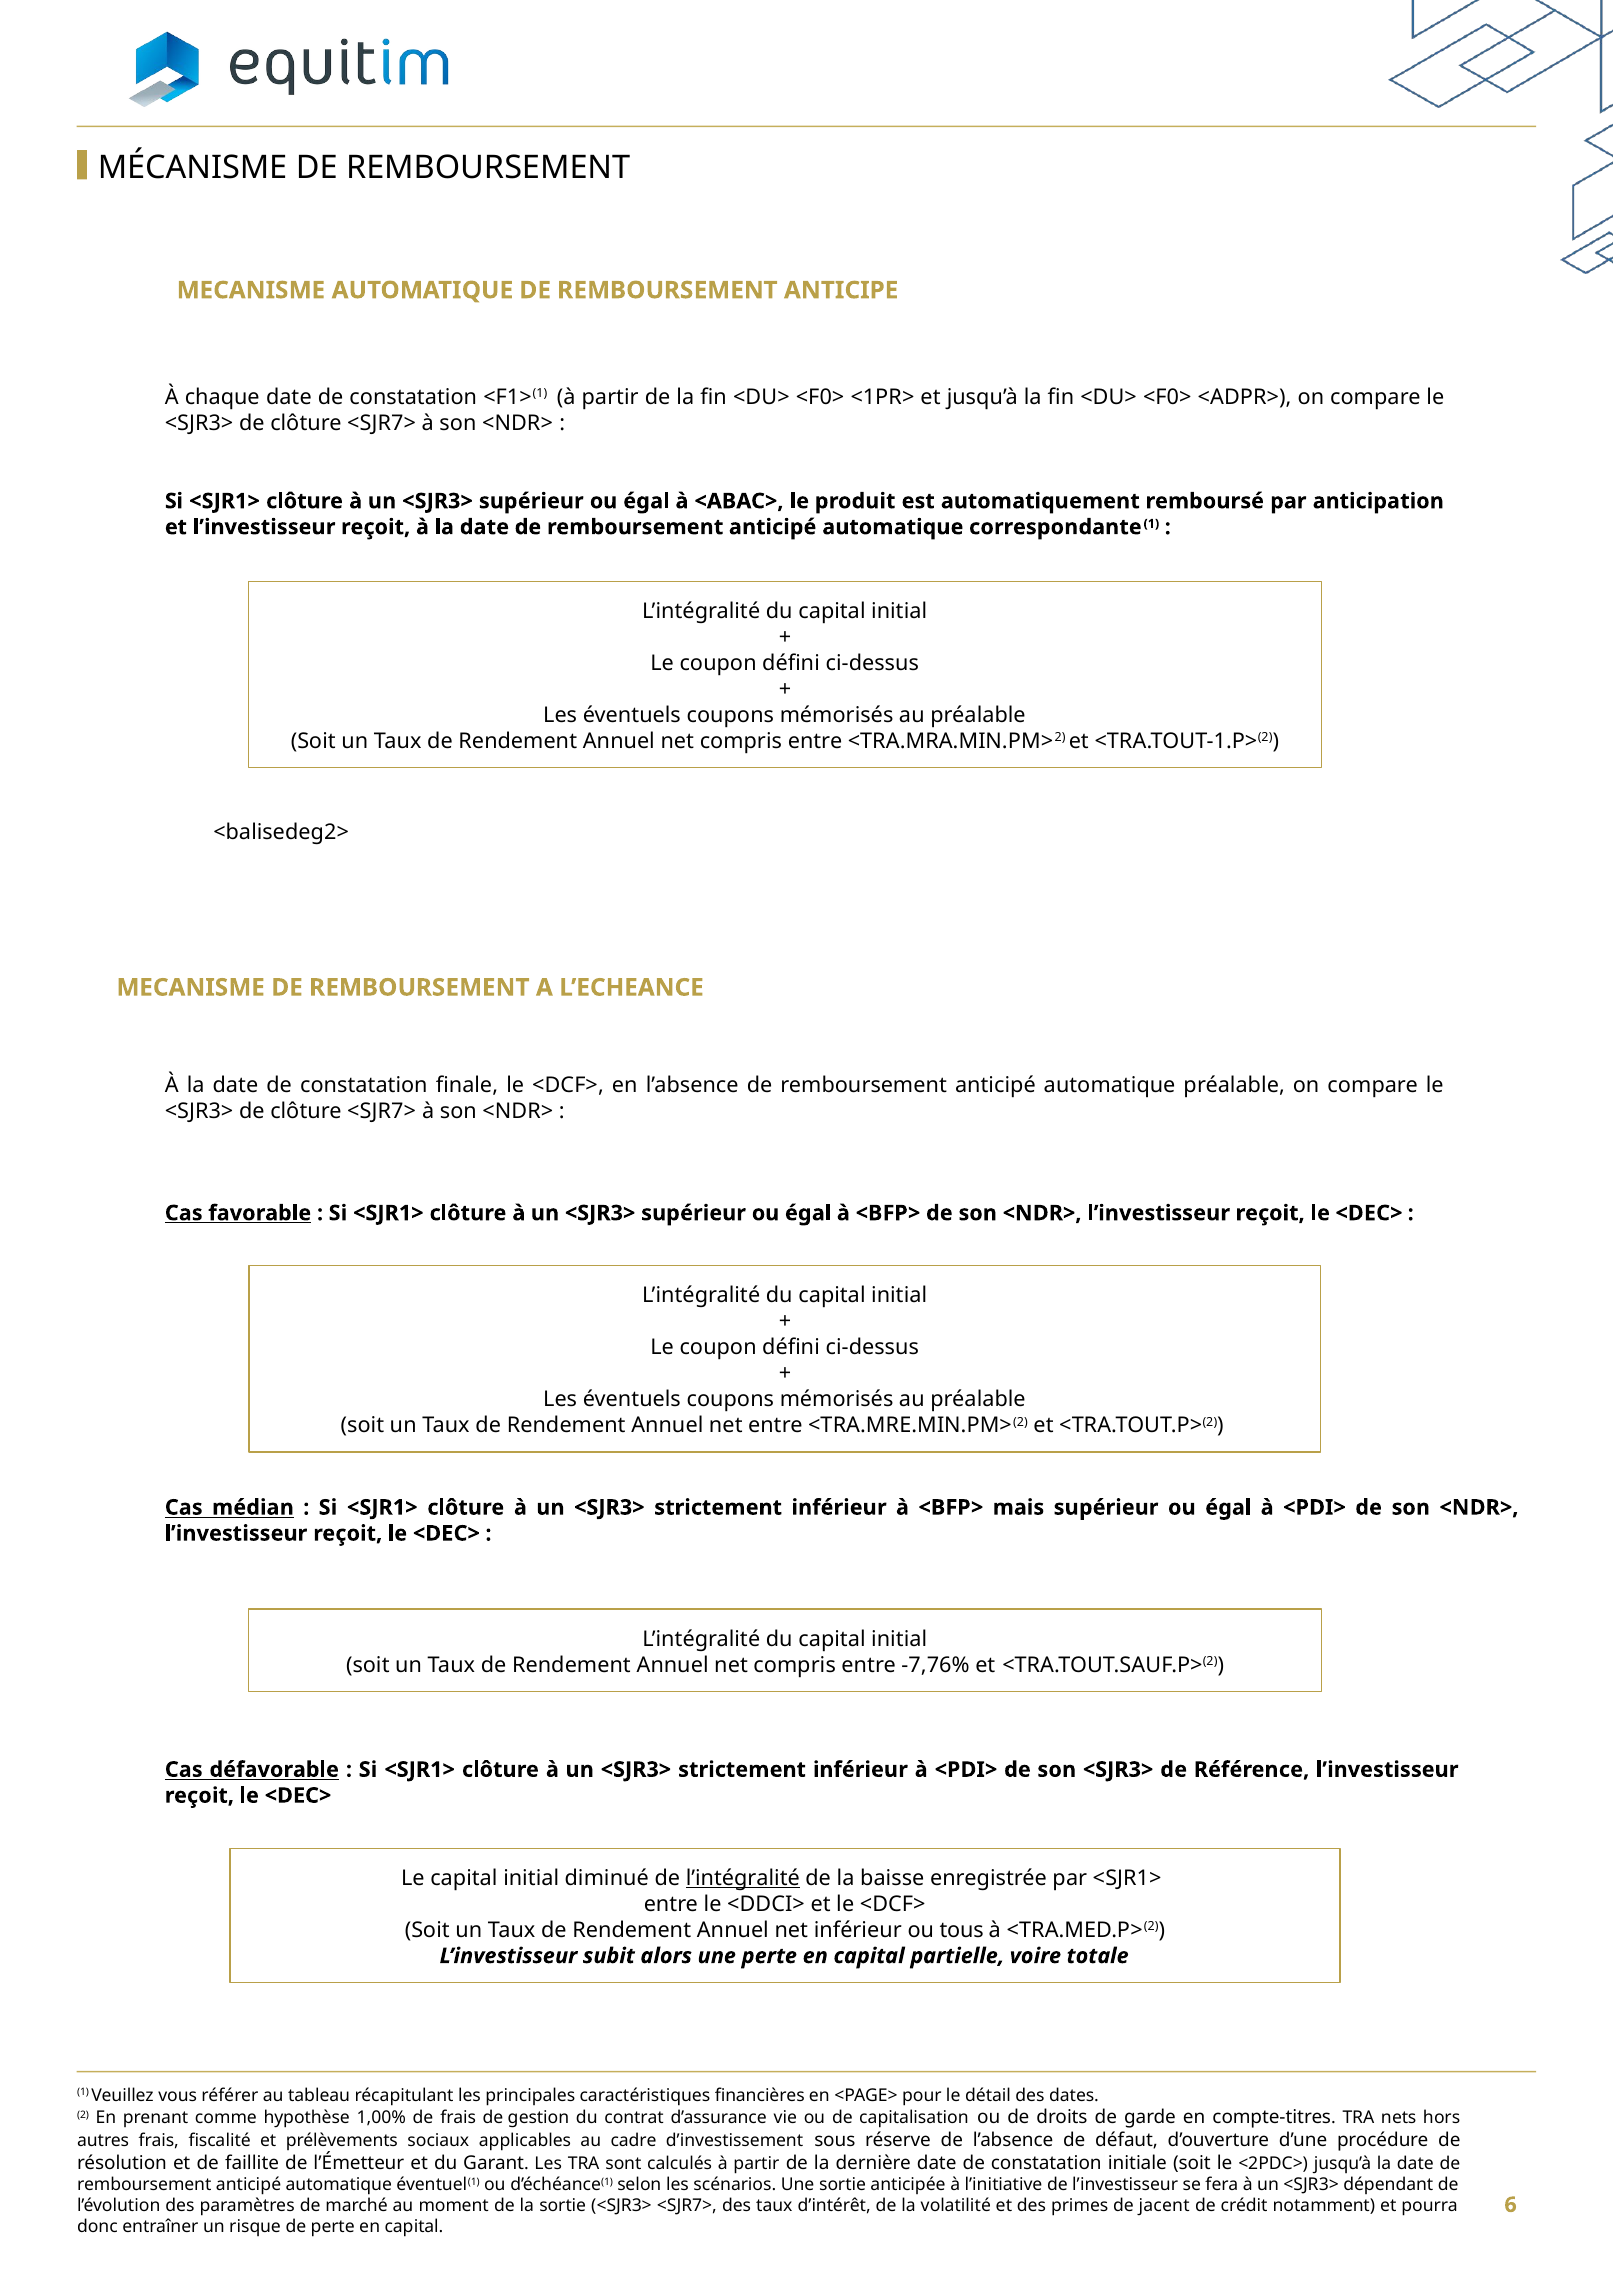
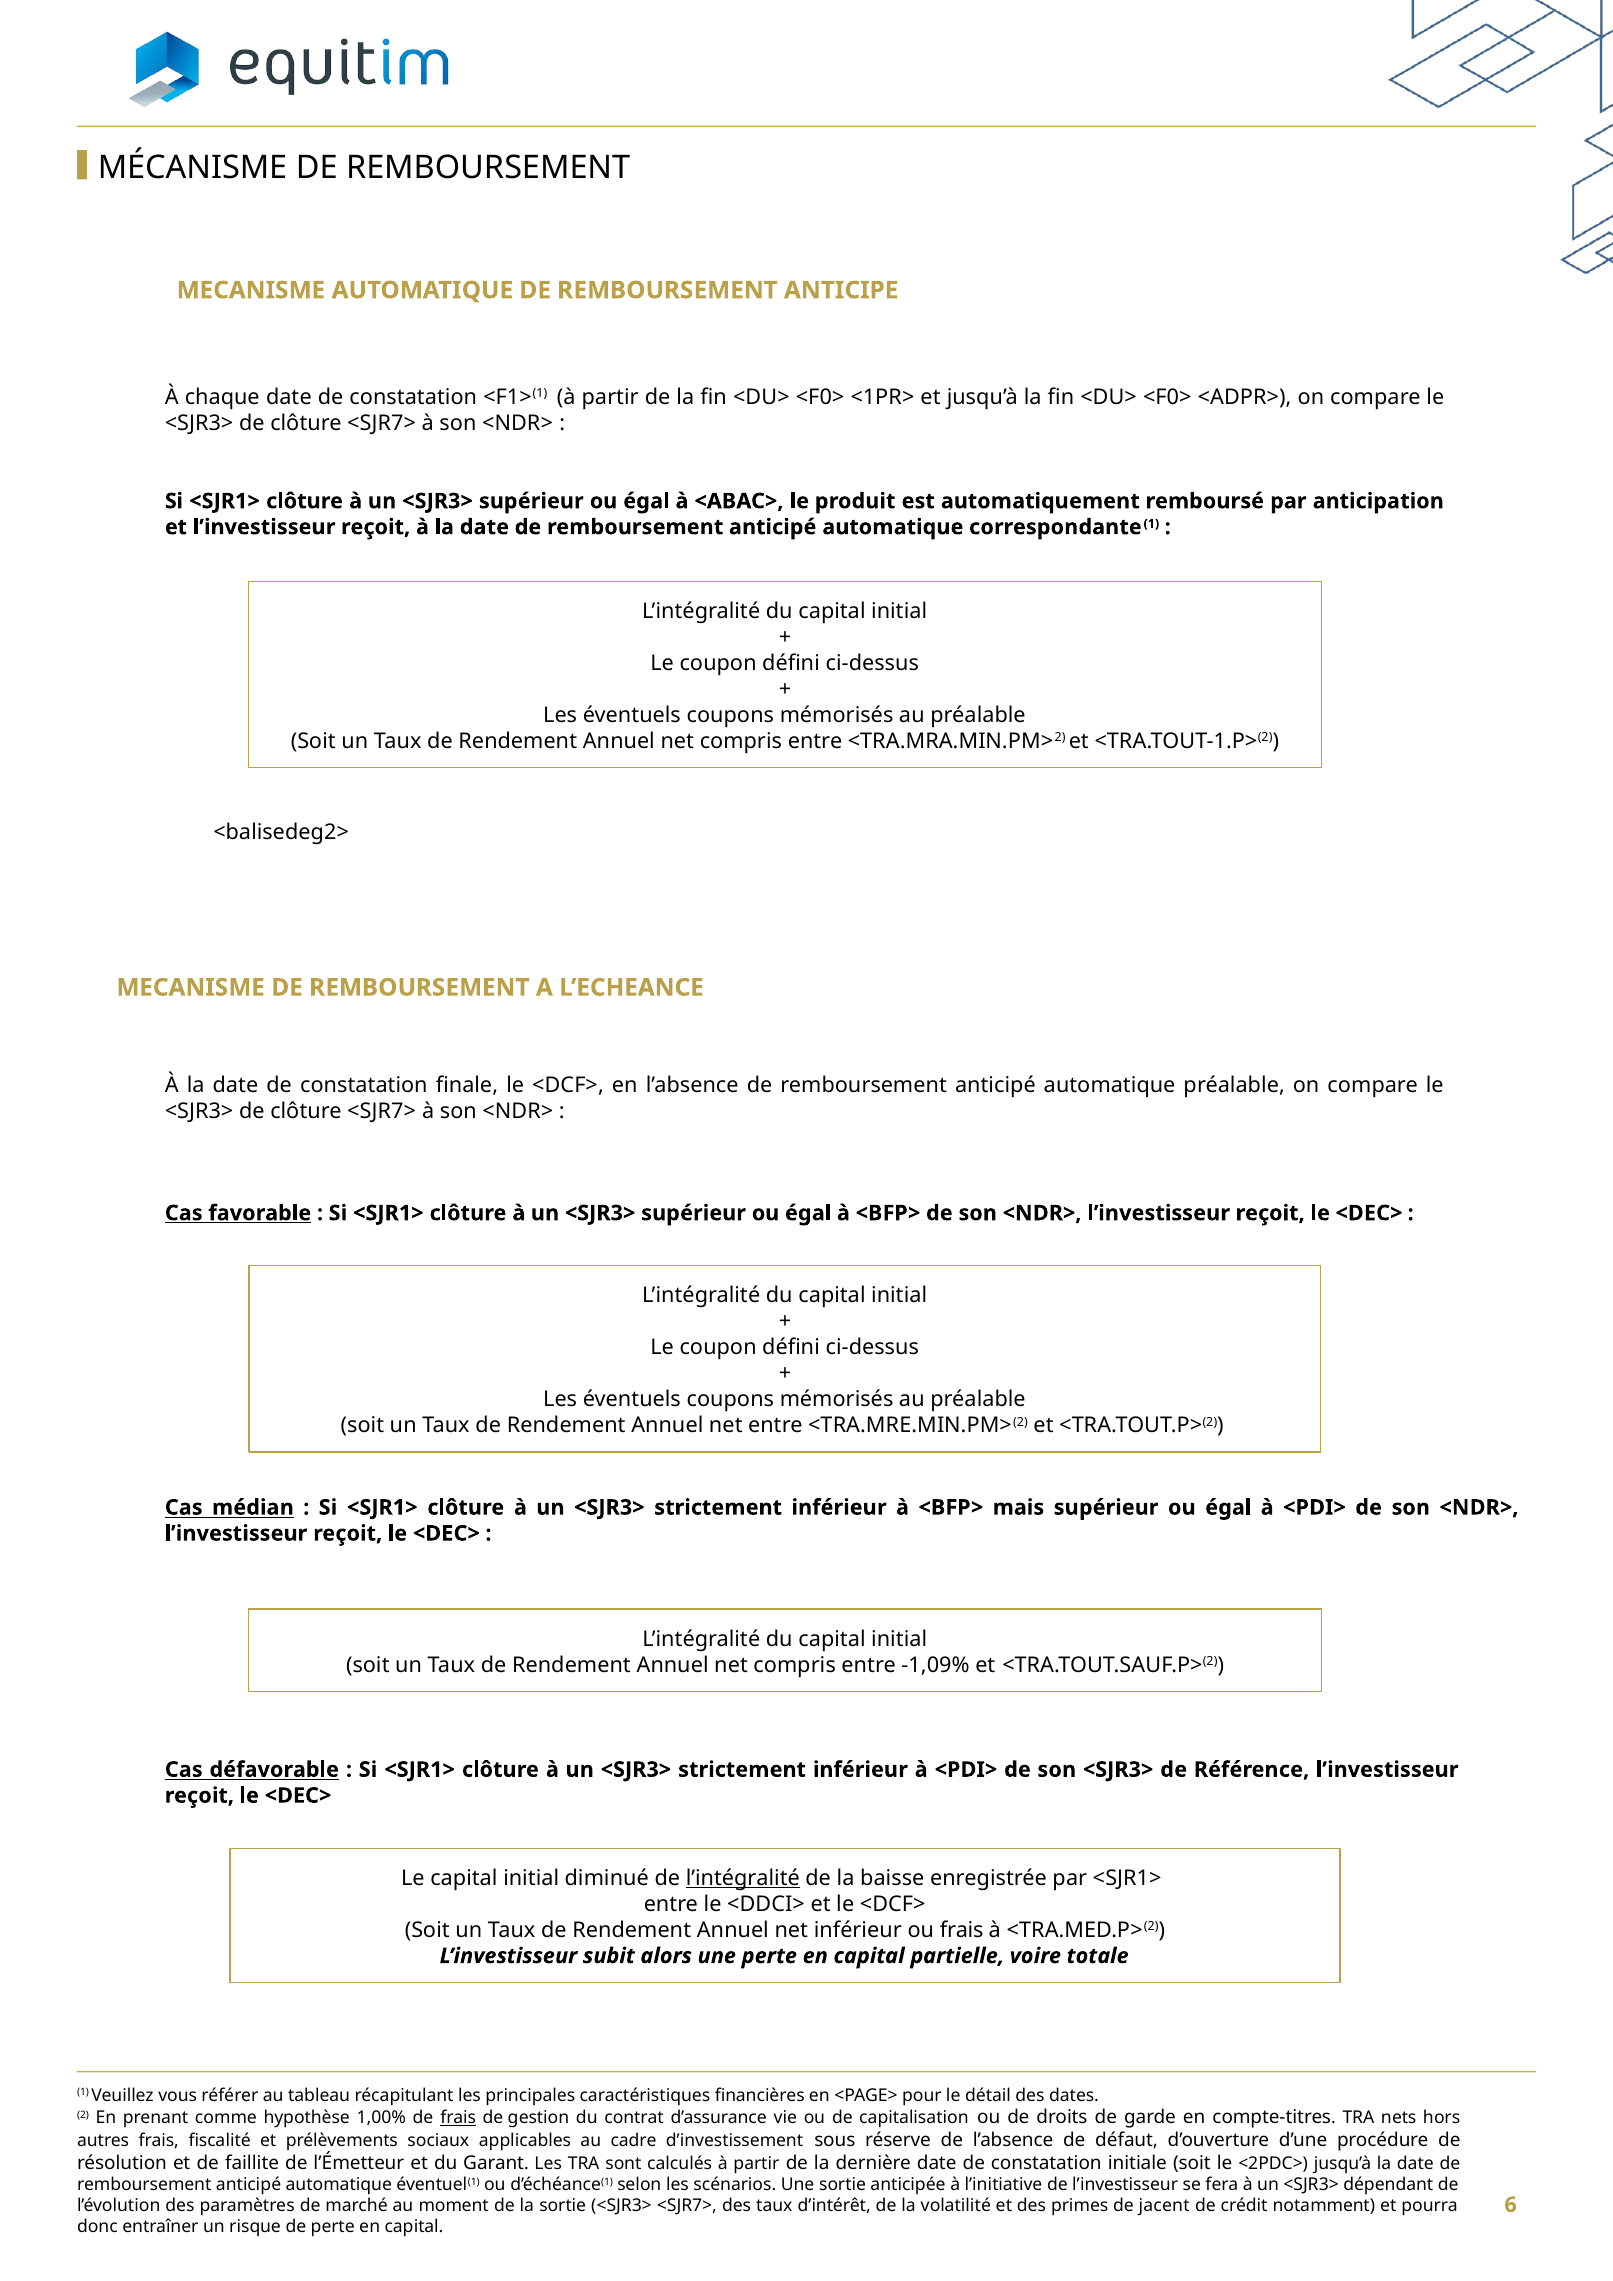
-7,76%: -7,76% -> -1,09%
ou tous: tous -> frais
frais at (458, 2118) underline: none -> present
